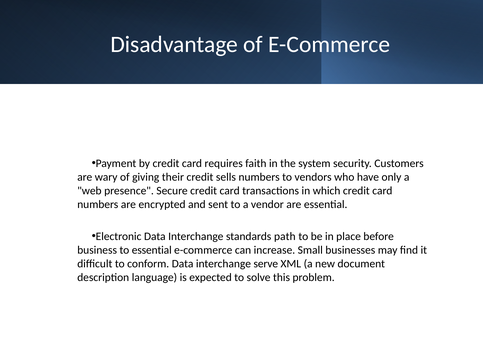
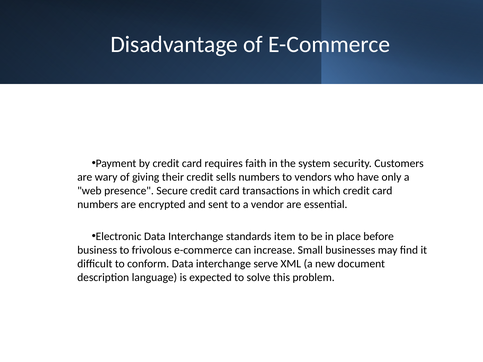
path: path -> item
to essential: essential -> frivolous
